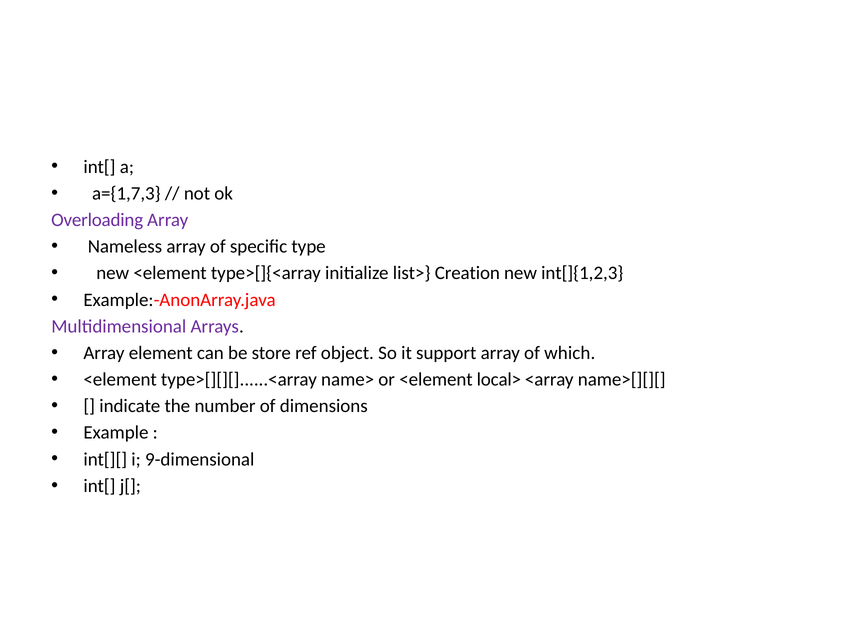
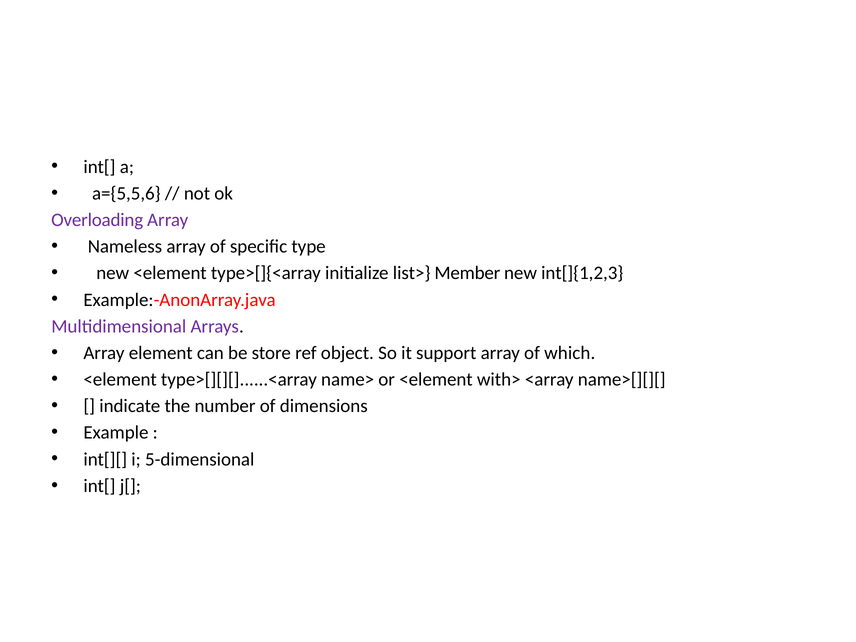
a={1,7,3: a={1,7,3 -> a={5,5,6
Creation: Creation -> Member
local>: local> -> with>
9-dimensional: 9-dimensional -> 5-dimensional
